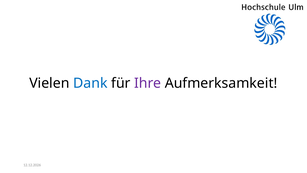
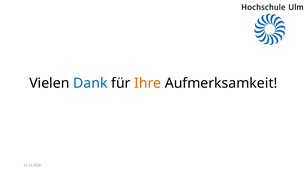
Ihre colour: purple -> orange
